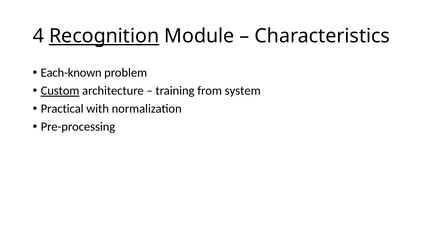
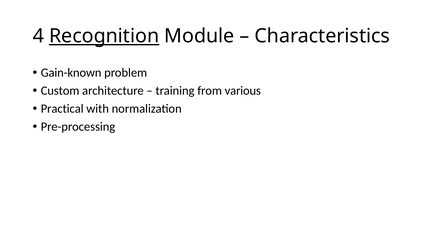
Each-known: Each-known -> Gain-known
Custom underline: present -> none
system: system -> various
